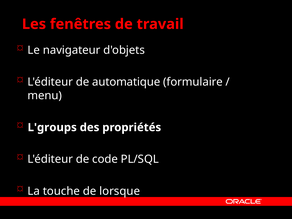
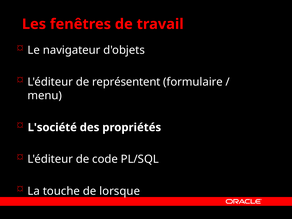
automatique: automatique -> représentent
L'groups: L'groups -> L'société
